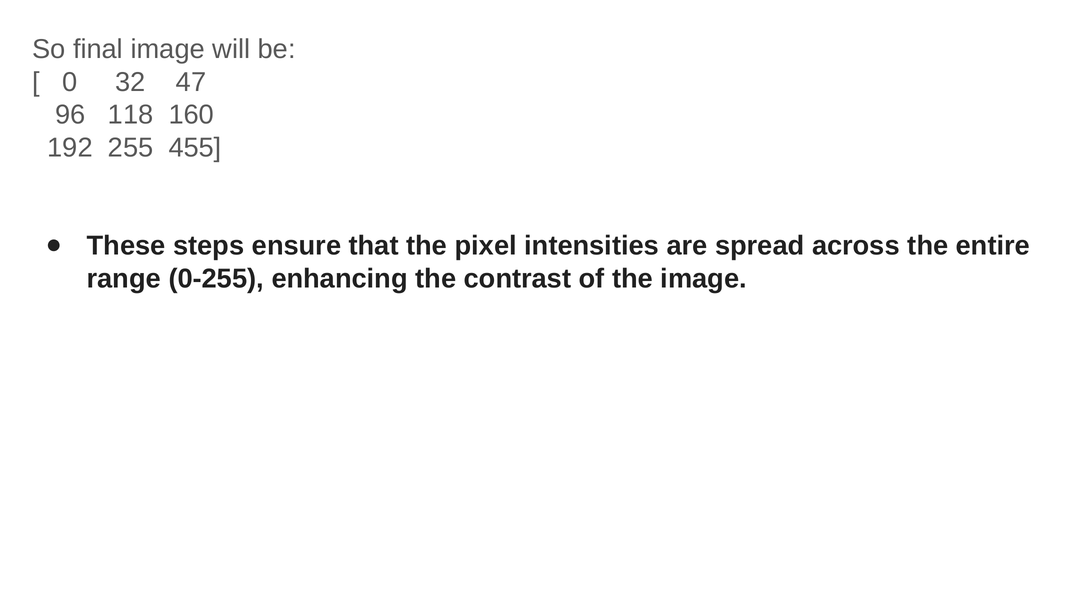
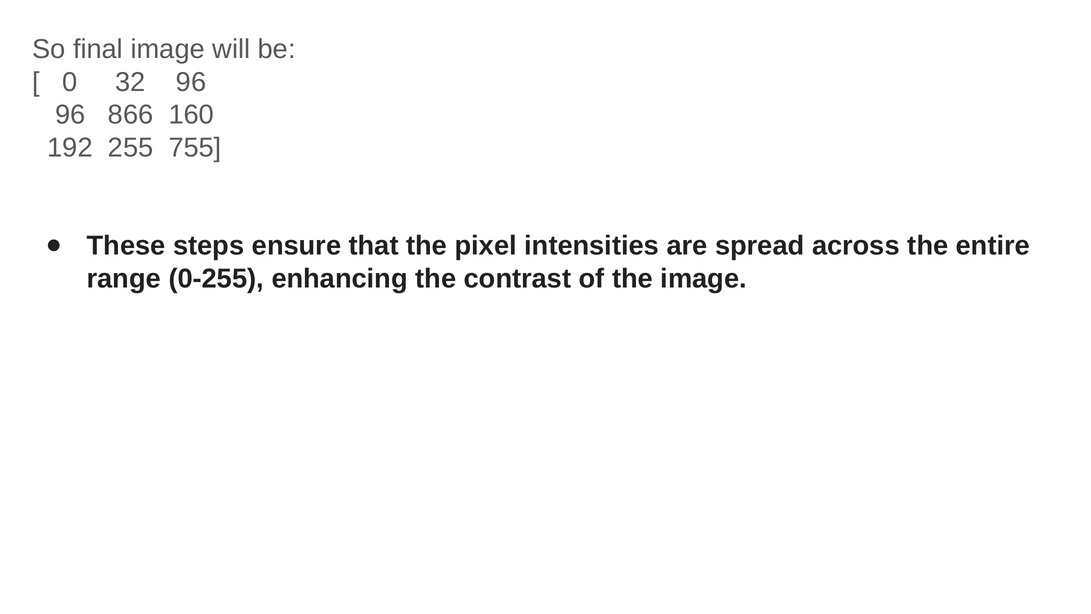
32 47: 47 -> 96
118: 118 -> 866
455: 455 -> 755
